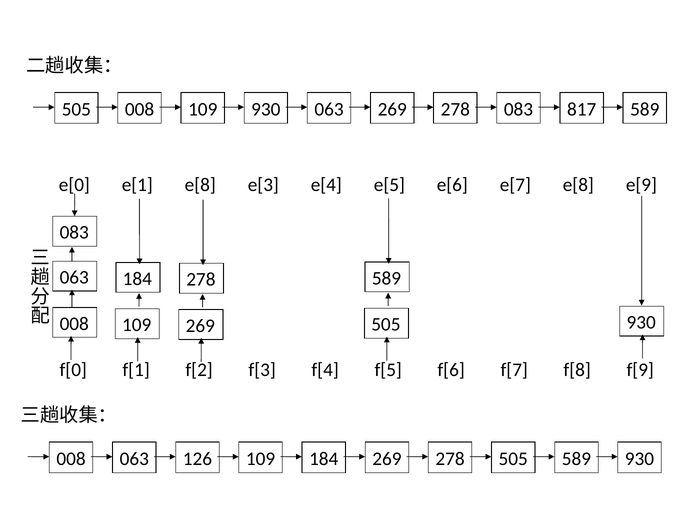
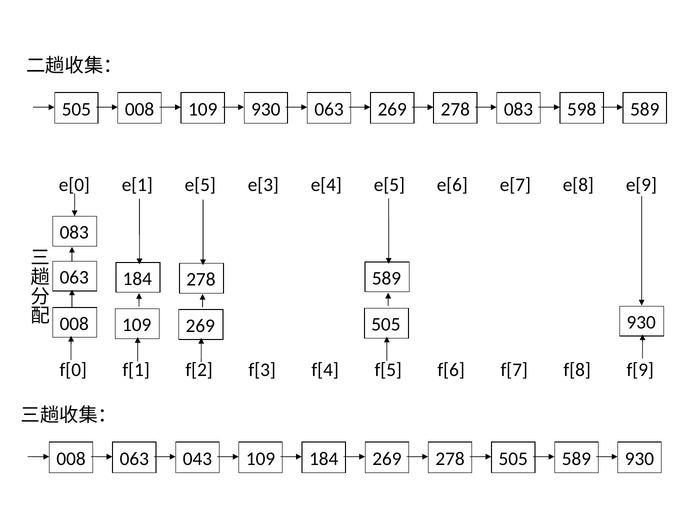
817: 817 -> 598
e[1 e[8: e[8 -> e[5
126: 126 -> 043
